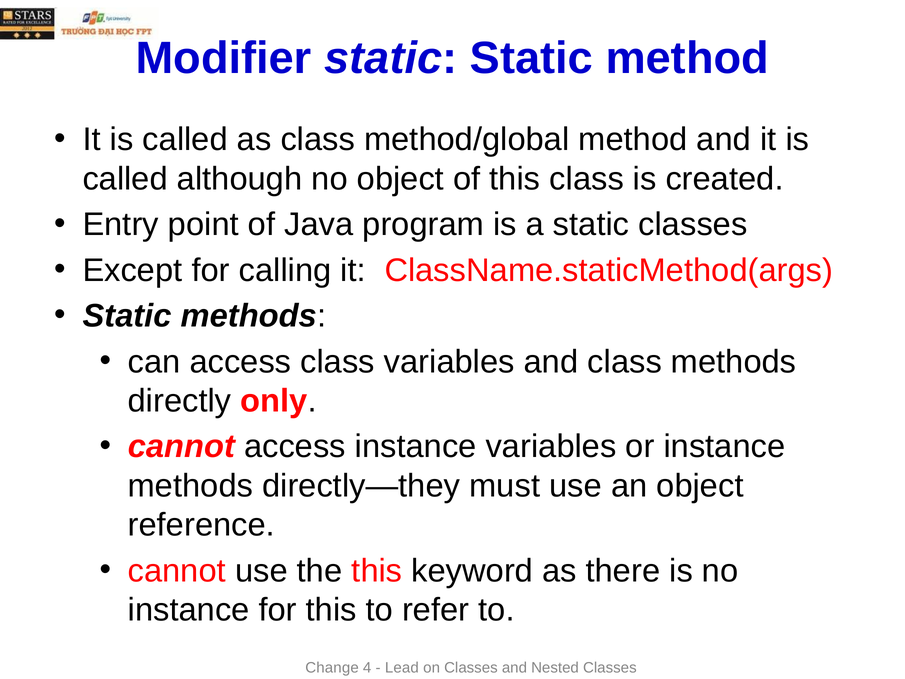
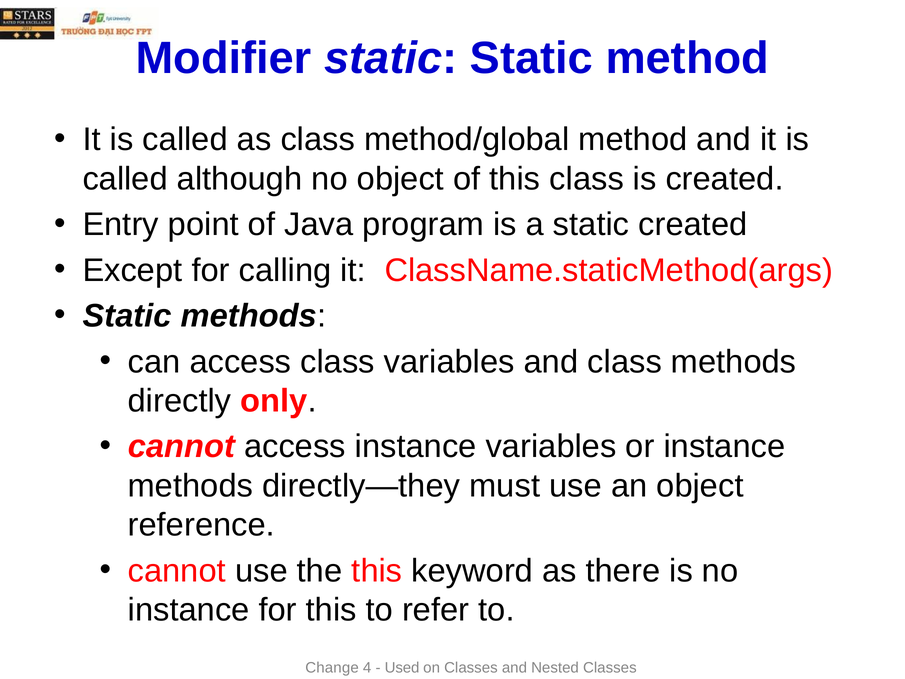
static classes: classes -> created
Lead: Lead -> Used
